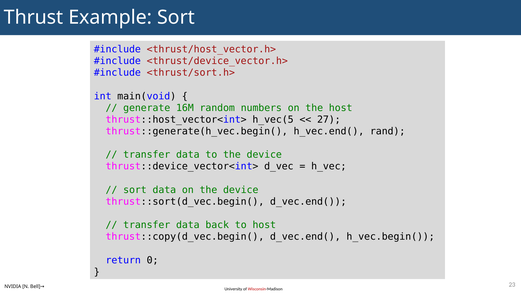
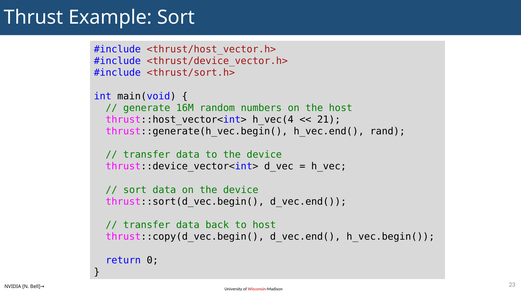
h_vec(5: h_vec(5 -> h_vec(4
27: 27 -> 21
